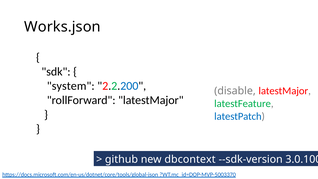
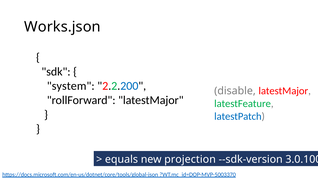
github: github -> equals
dbcontext: dbcontext -> projection
